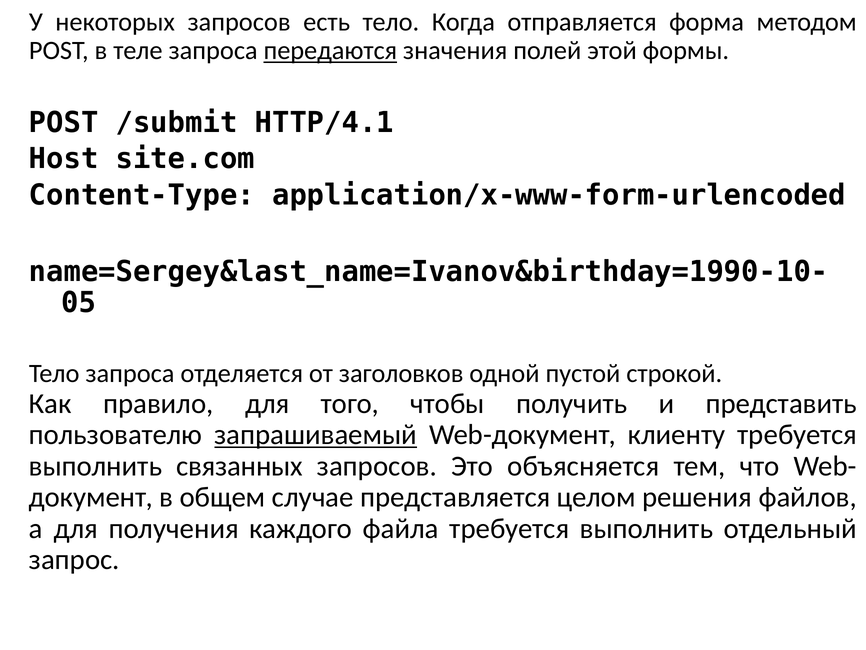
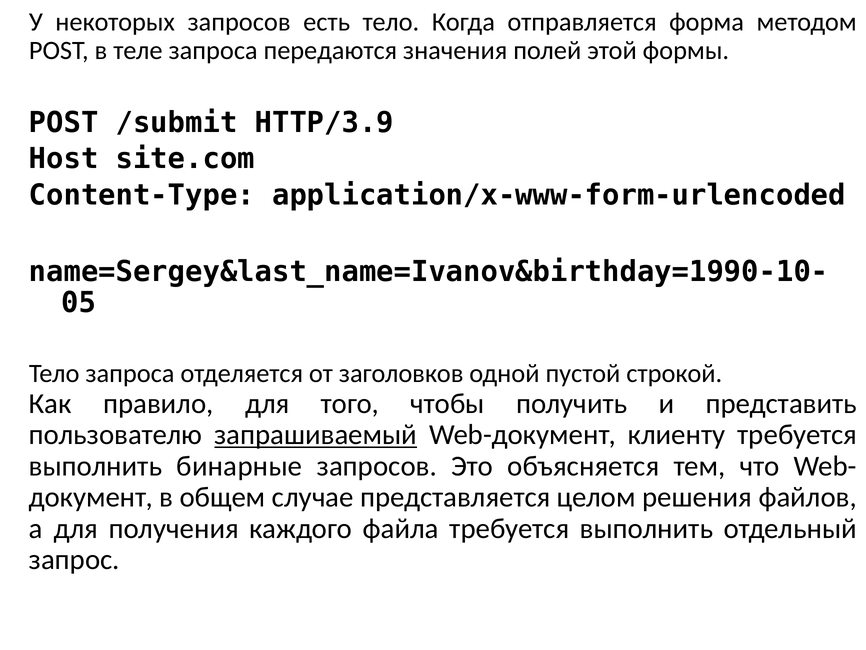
передаются underline: present -> none
HTTP/4.1: HTTP/4.1 -> HTTP/3.9
связанных: связанных -> бинарные
